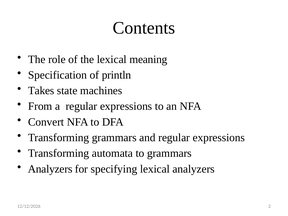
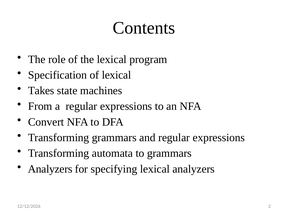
meaning: meaning -> program
of println: println -> lexical
